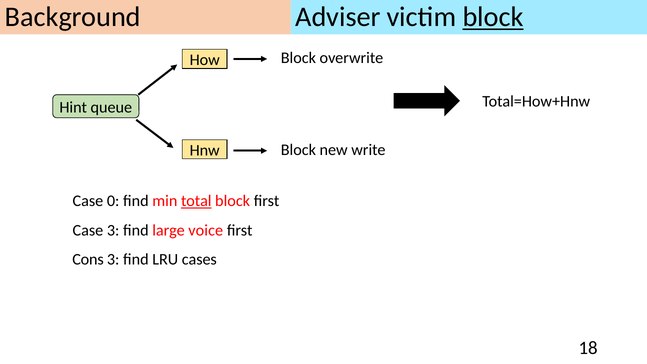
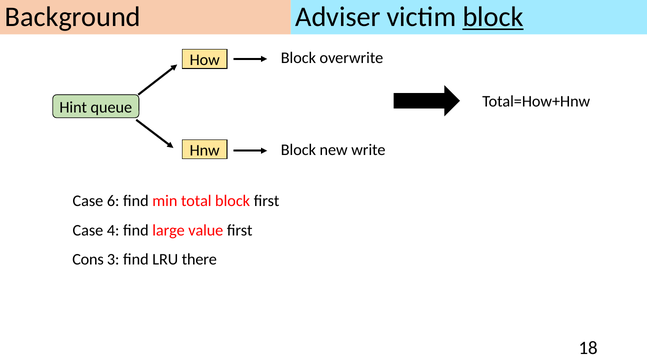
0: 0 -> 6
total underline: present -> none
Case 3: 3 -> 4
voice: voice -> value
cases: cases -> there
